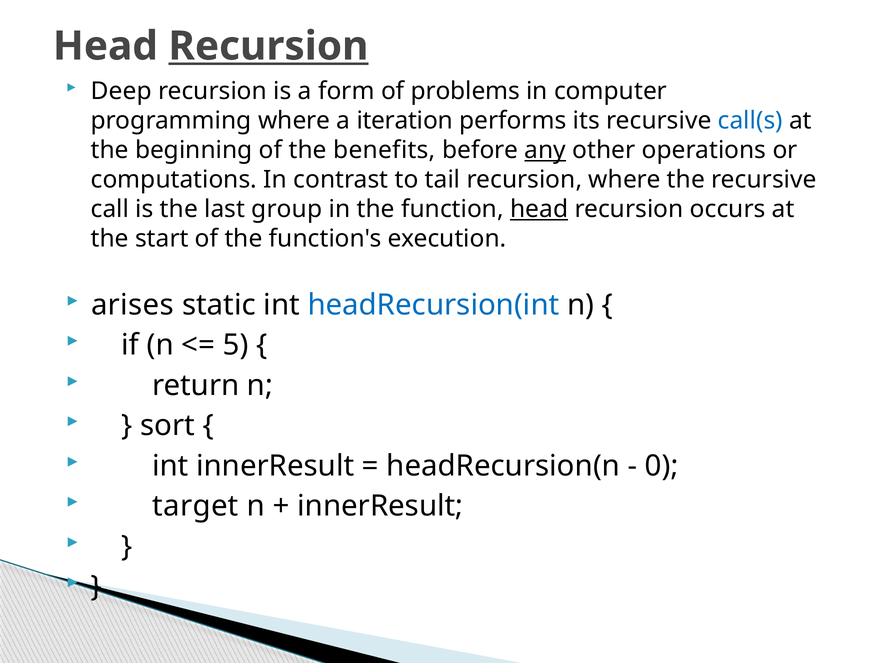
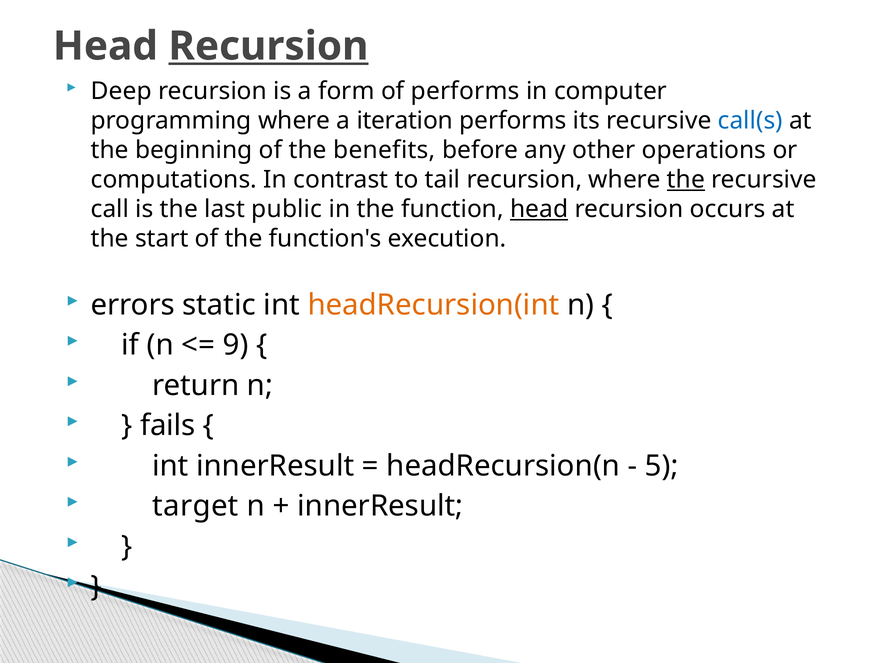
of problems: problems -> performs
any underline: present -> none
the at (686, 180) underline: none -> present
group: group -> public
arises: arises -> errors
headRecursion(int colour: blue -> orange
5: 5 -> 9
sort: sort -> fails
0: 0 -> 5
